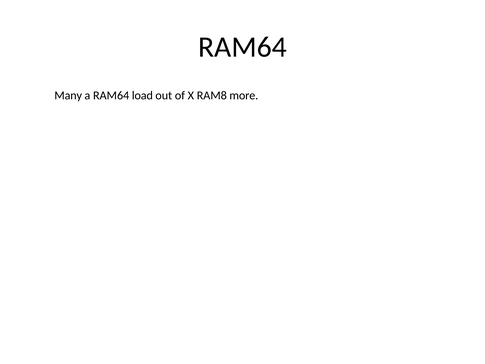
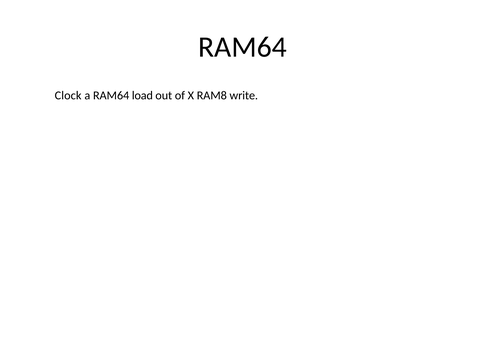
Many: Many -> Clock
more: more -> write
